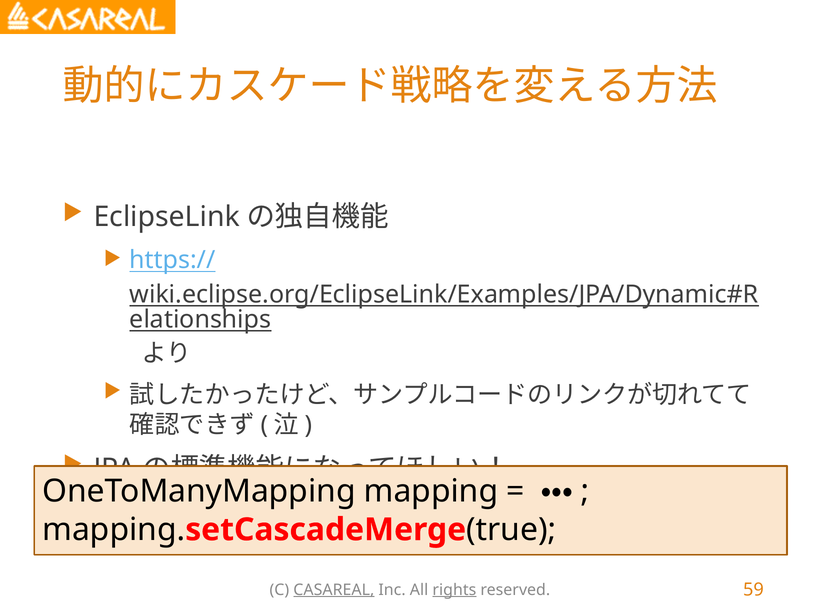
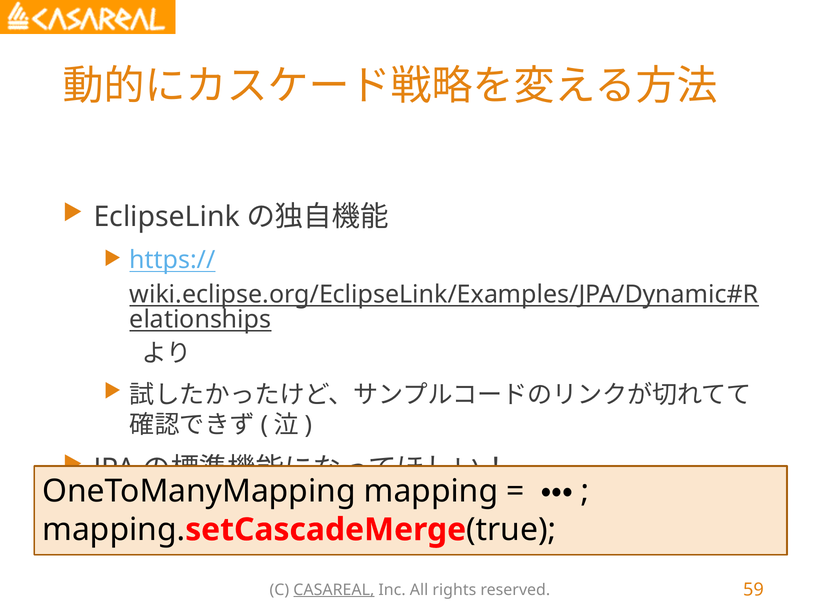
rights underline: present -> none
